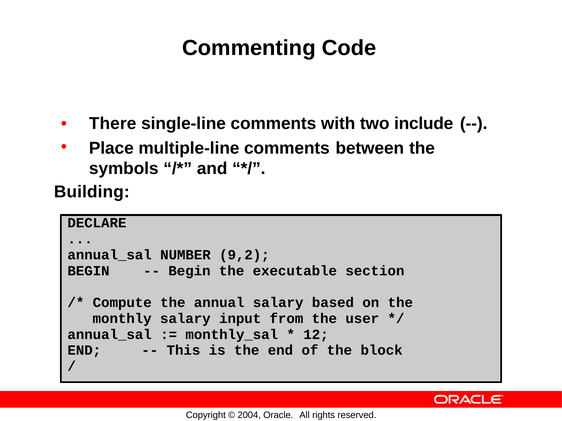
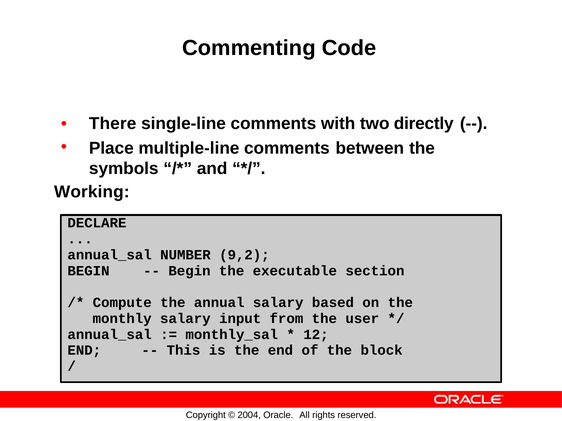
include: include -> directly
Building: Building -> Working
